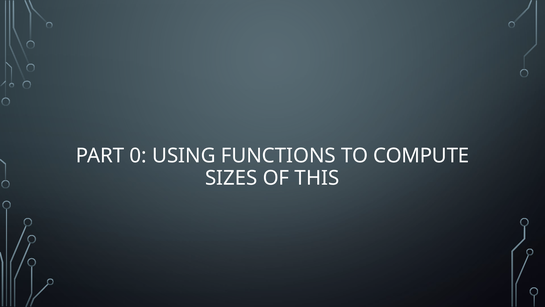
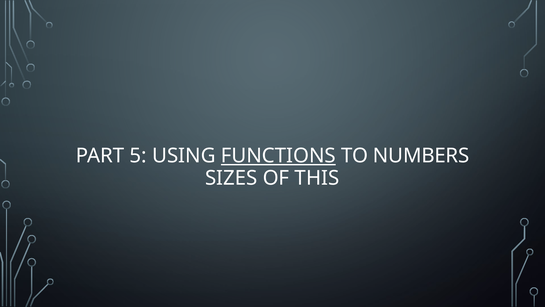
0: 0 -> 5
FUNCTIONS underline: none -> present
COMPUTE: COMPUTE -> NUMBERS
